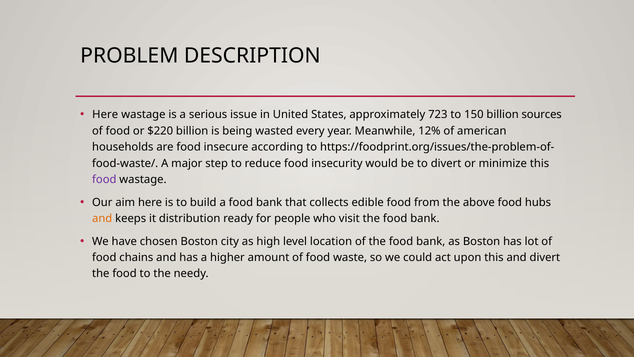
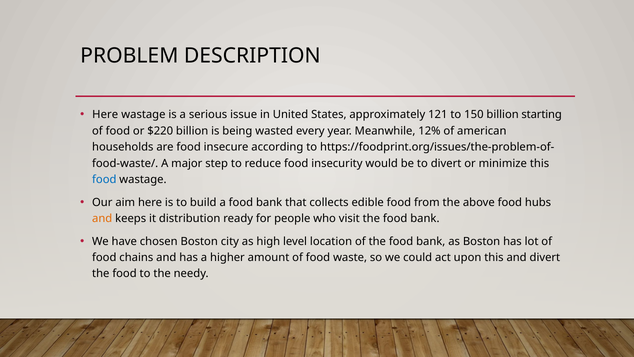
723: 723 -> 121
sources: sources -> starting
food at (104, 179) colour: purple -> blue
